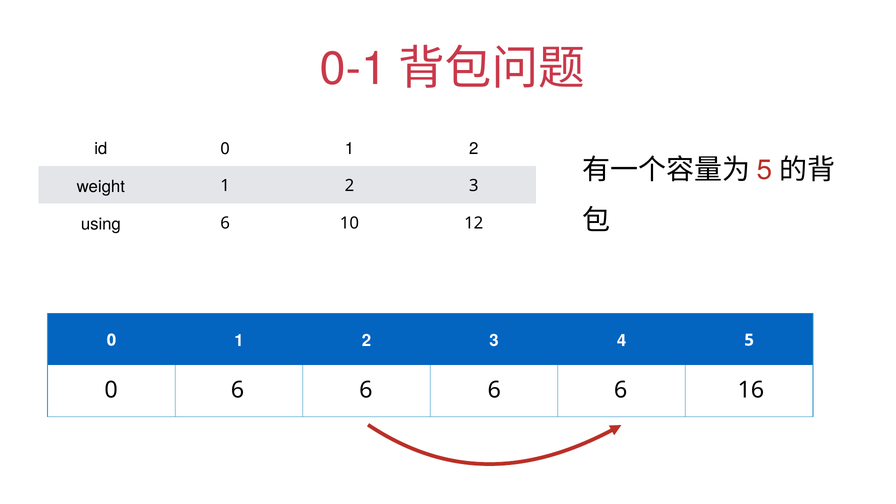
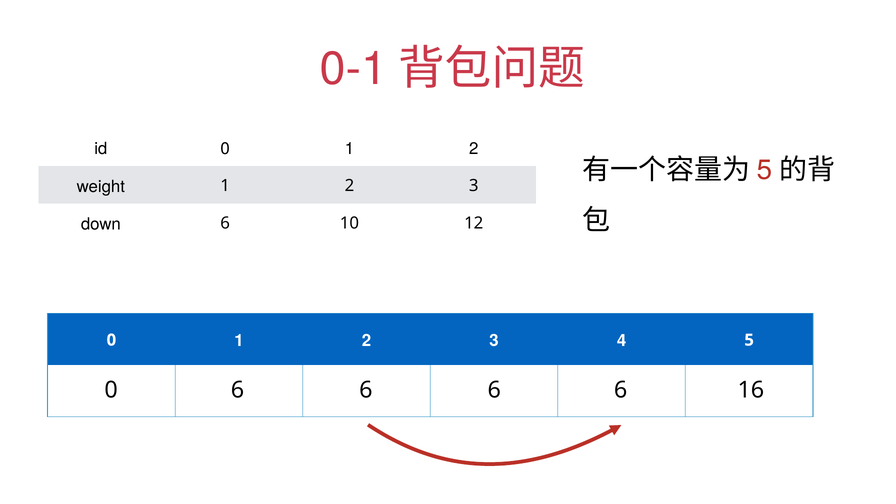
using: using -> down
